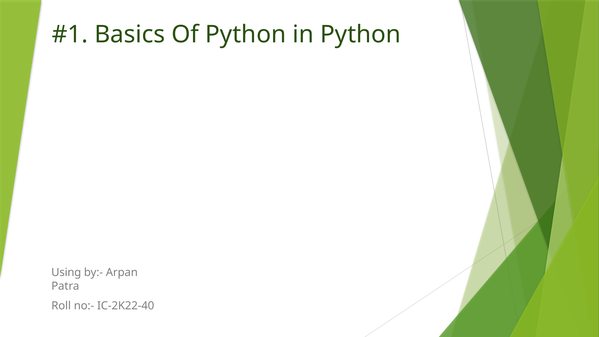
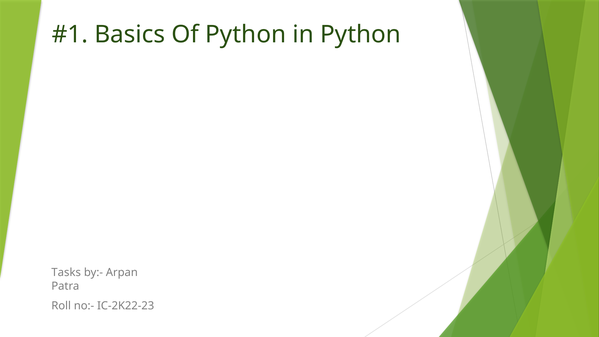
Using: Using -> Tasks
IC-2K22-40: IC-2K22-40 -> IC-2K22-23
